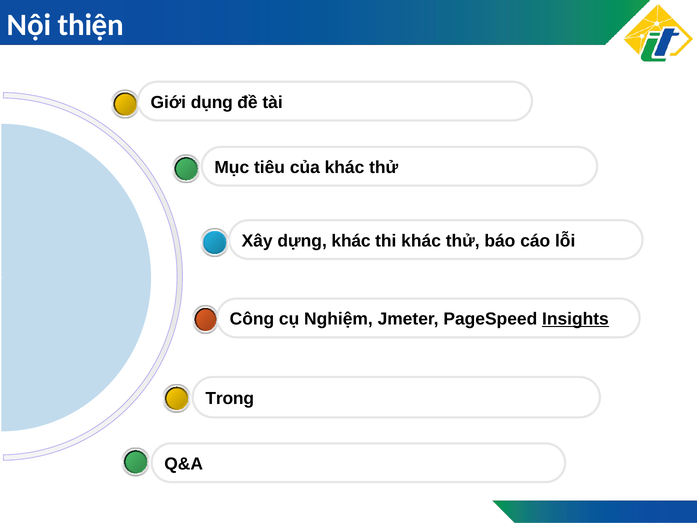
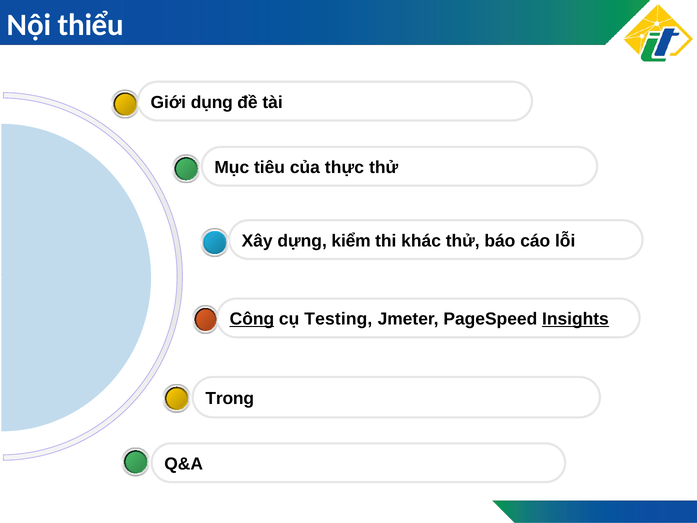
thiện: thiện -> thiểu
của khác: khác -> thực
dựng khác: khác -> kiểm
Công underline: none -> present
Nghiệm: Nghiệm -> Testing
